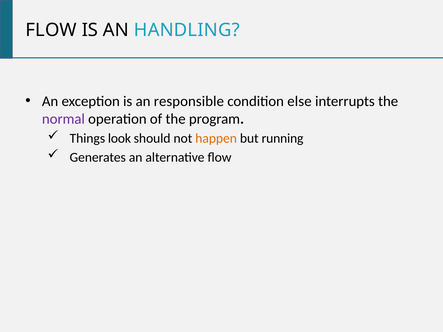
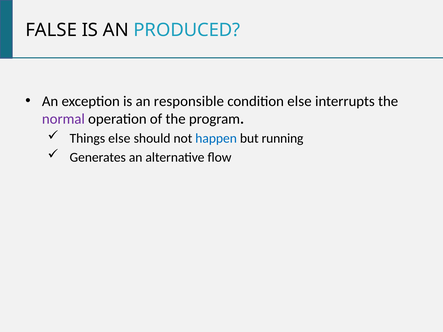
FLOW at (51, 30): FLOW -> FALSE
HANDLING: HANDLING -> PRODUCED
Things look: look -> else
happen colour: orange -> blue
